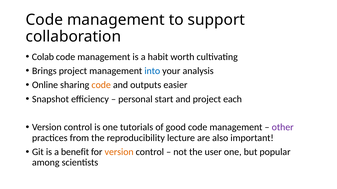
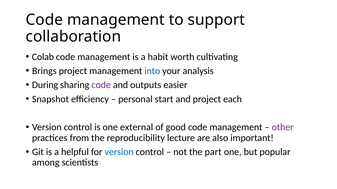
Online: Online -> During
code at (101, 85) colour: orange -> purple
tutorials: tutorials -> external
benefit: benefit -> helpful
version at (119, 152) colour: orange -> blue
user: user -> part
